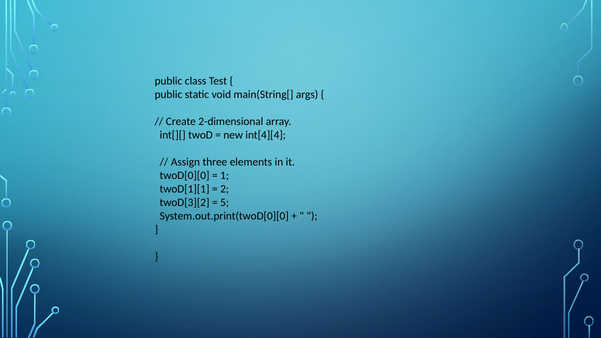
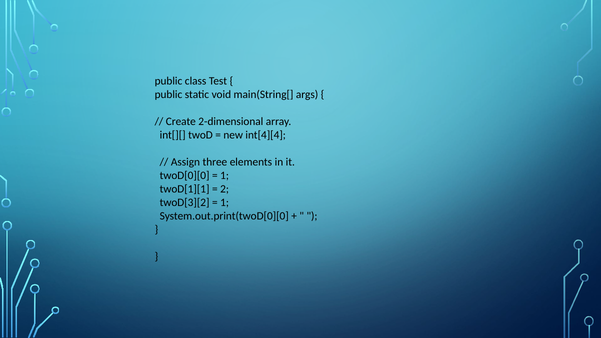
5 at (225, 203): 5 -> 1
